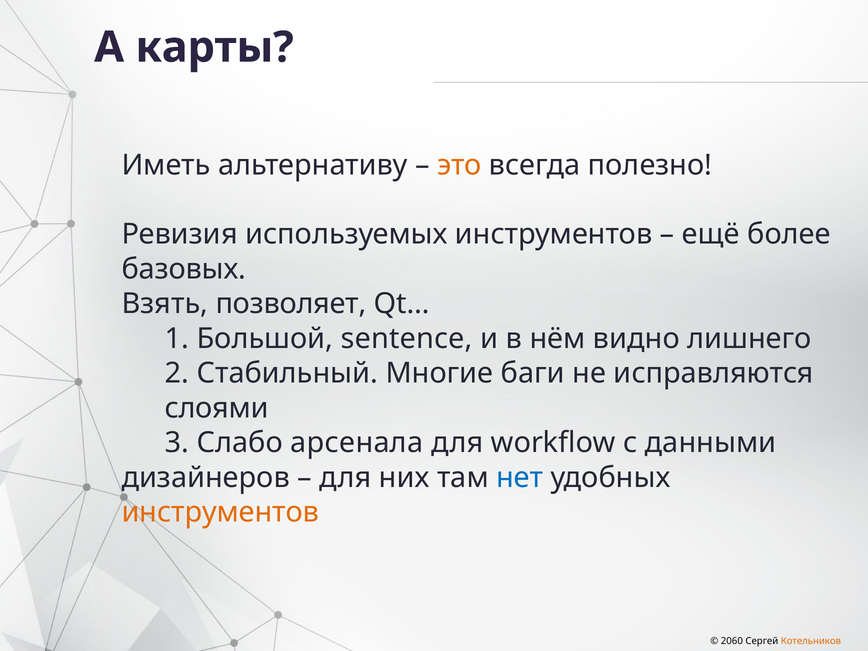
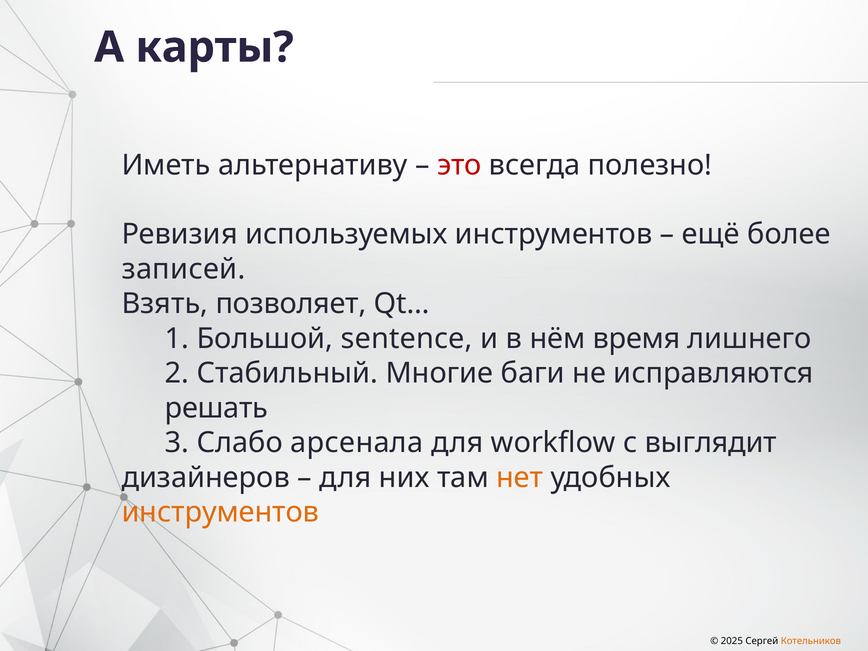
это colour: orange -> red
базовых: базовых -> записей
видно: видно -> время
слоями: слоями -> решать
данными: данными -> выглядит
нет colour: blue -> orange
2060: 2060 -> 2025
